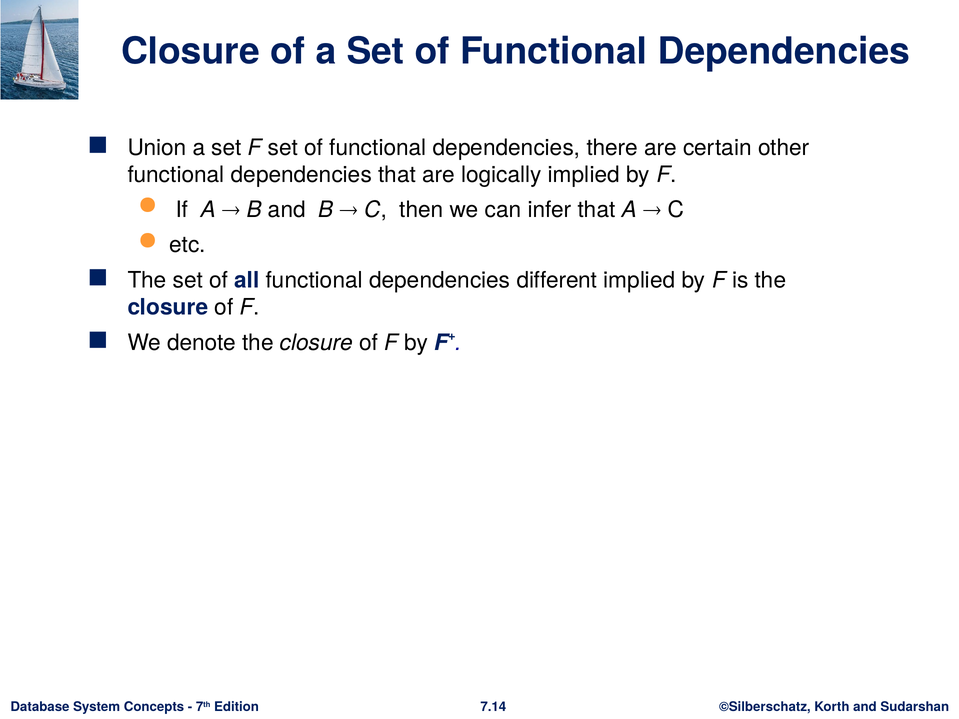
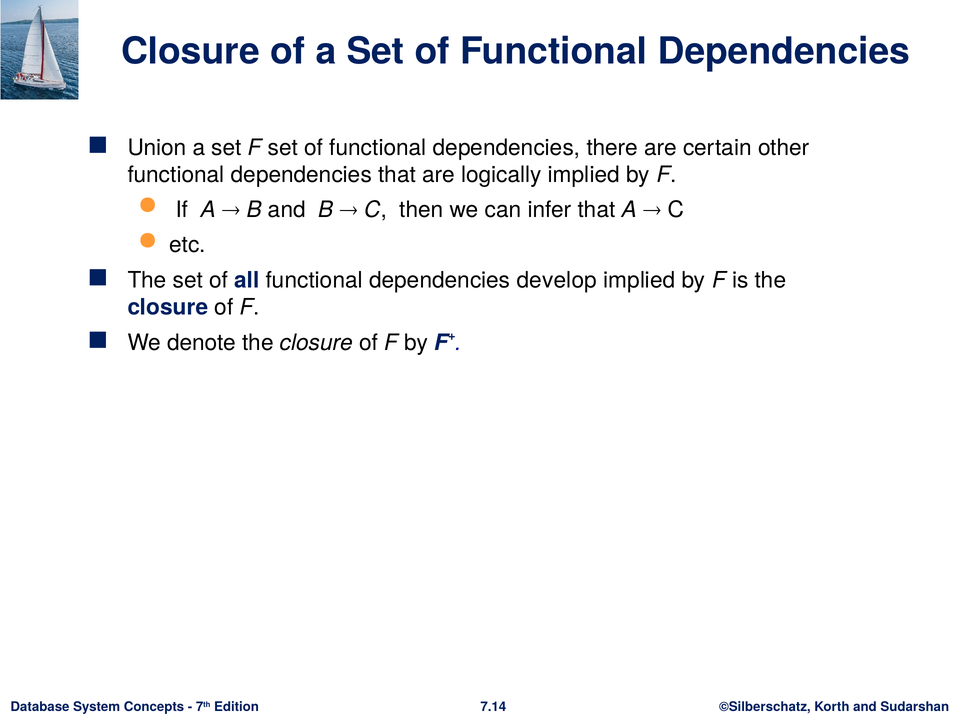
different: different -> develop
